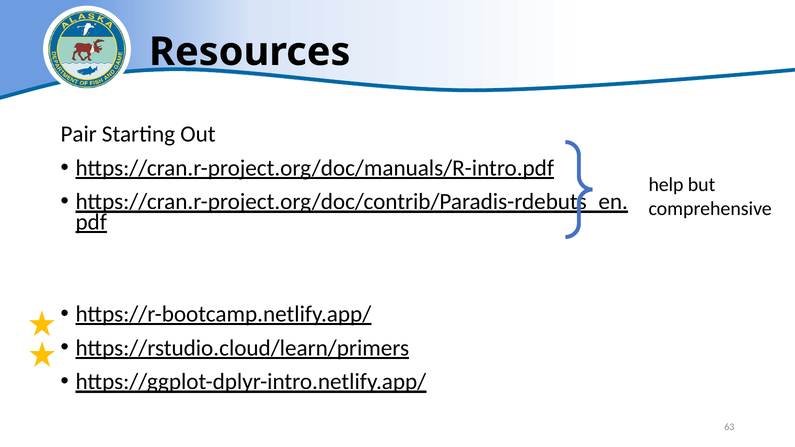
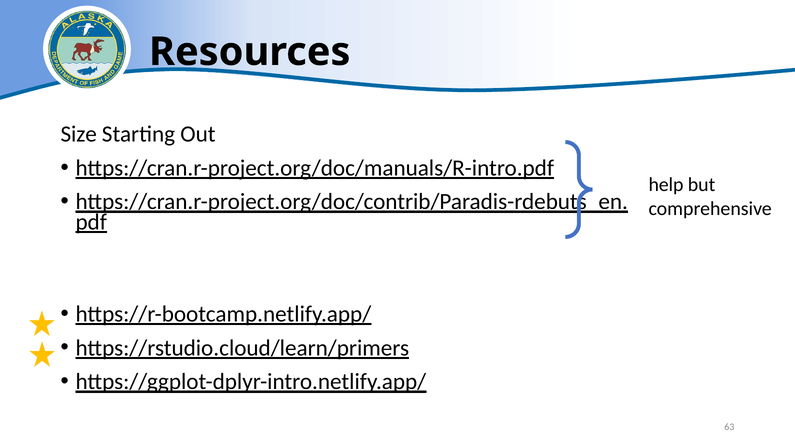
Pair: Pair -> Size
